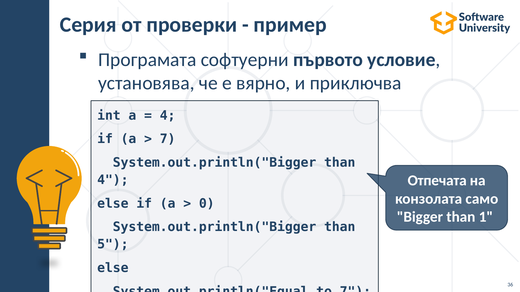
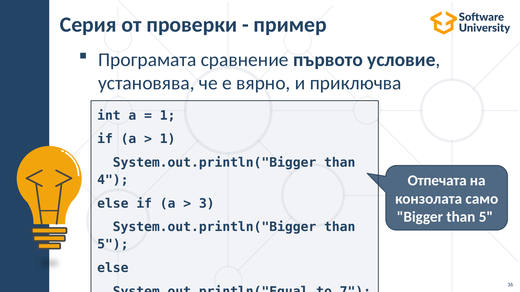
софтуерни: софтуерни -> сравнение
4 at (168, 116): 4 -> 1
7 at (168, 139): 7 -> 1
0: 0 -> 3
Bigger than 1: 1 -> 5
